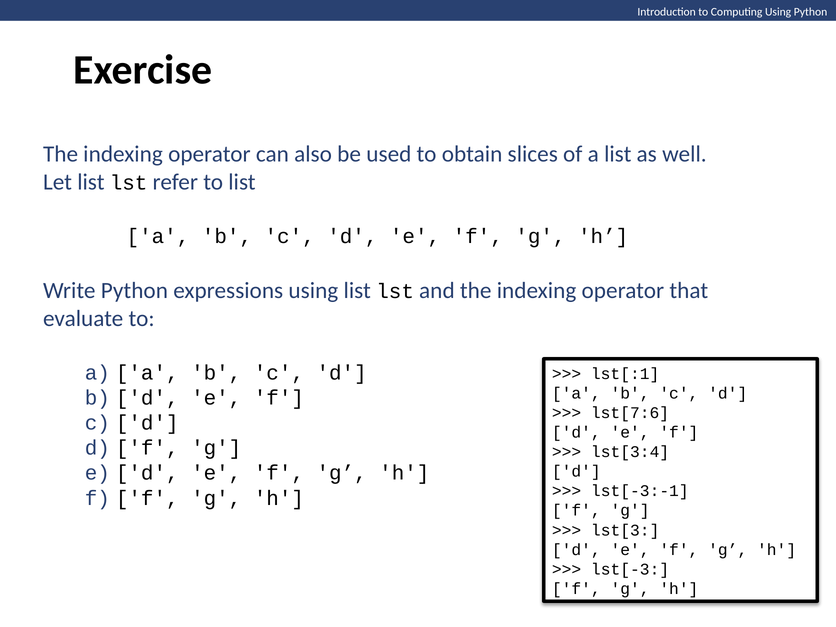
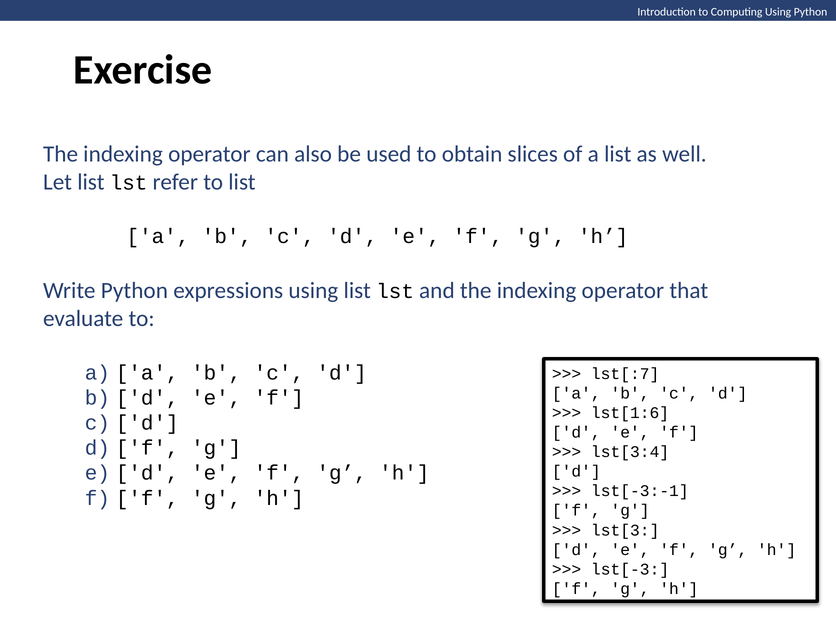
lst[:1: lst[:1 -> lst[:7
lst[7:6: lst[7:6 -> lst[1:6
